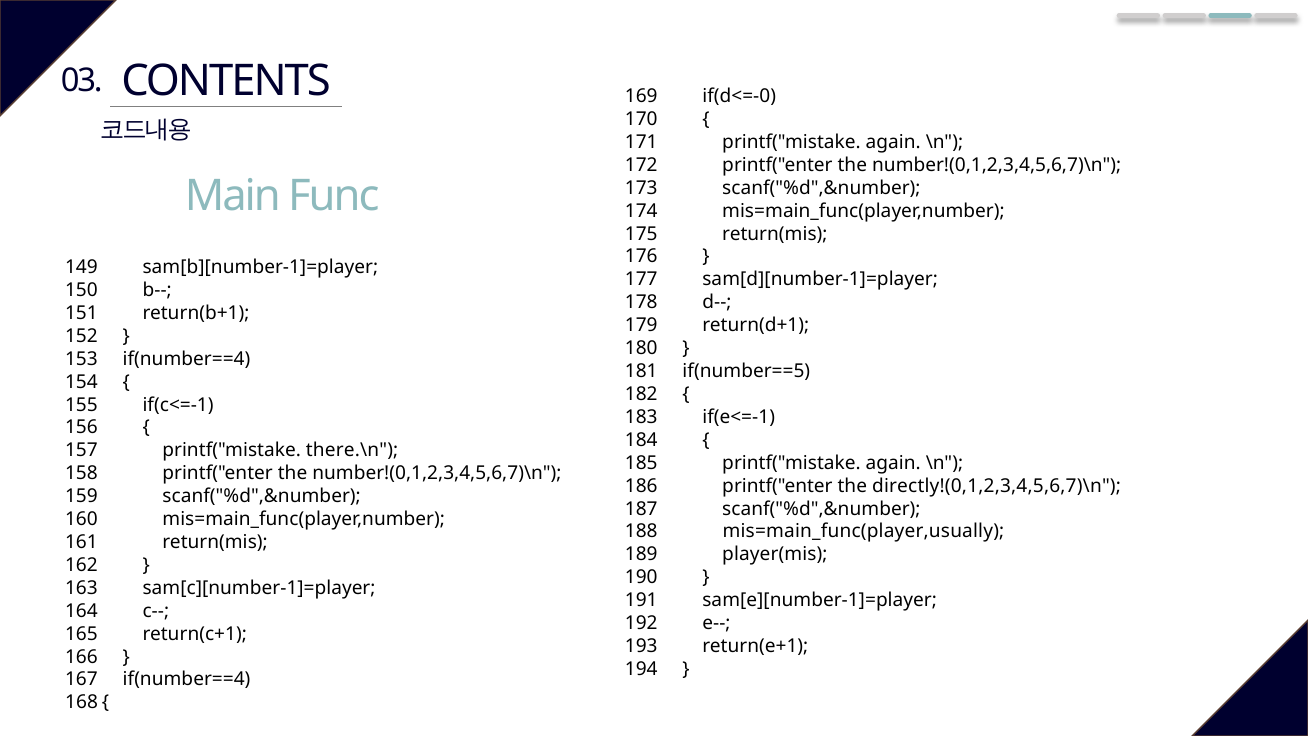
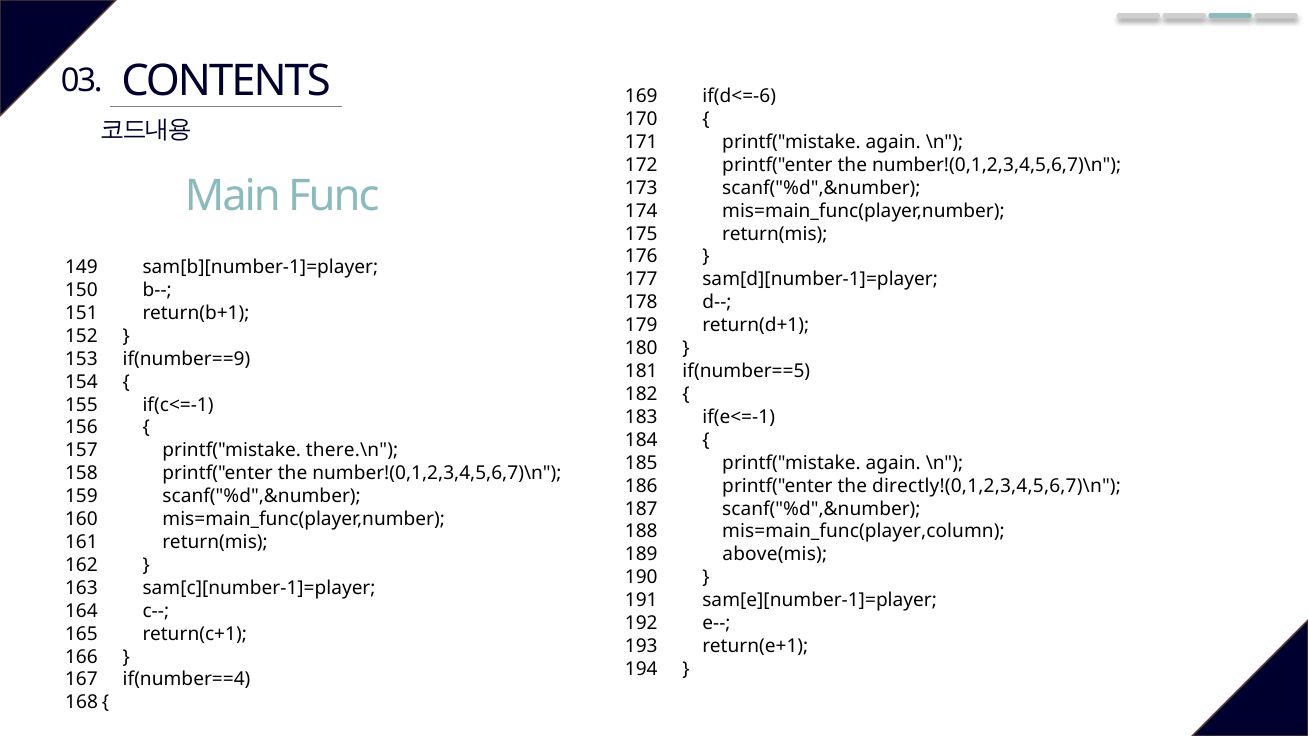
if(d<=-0: if(d<=-0 -> if(d<=-6
153 if(number==4: if(number==4 -> if(number==9
mis=main_func(player,usually: mis=main_func(player,usually -> mis=main_func(player,column
player(mis: player(mis -> above(mis
